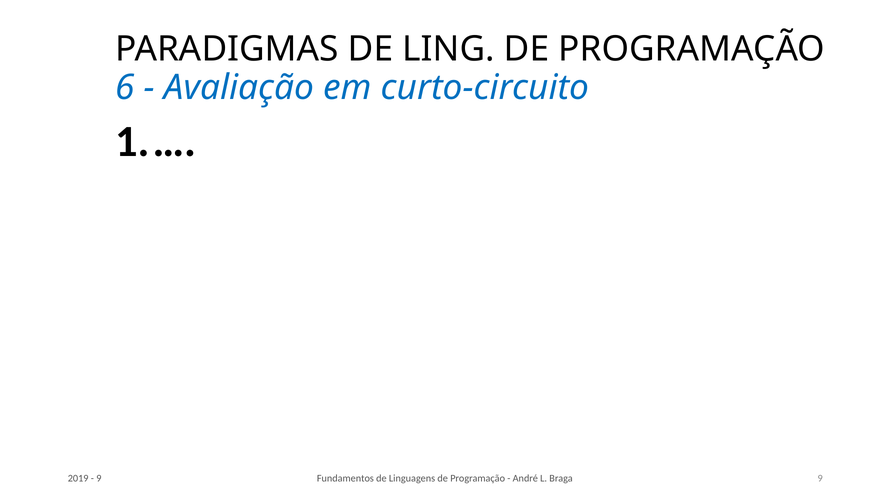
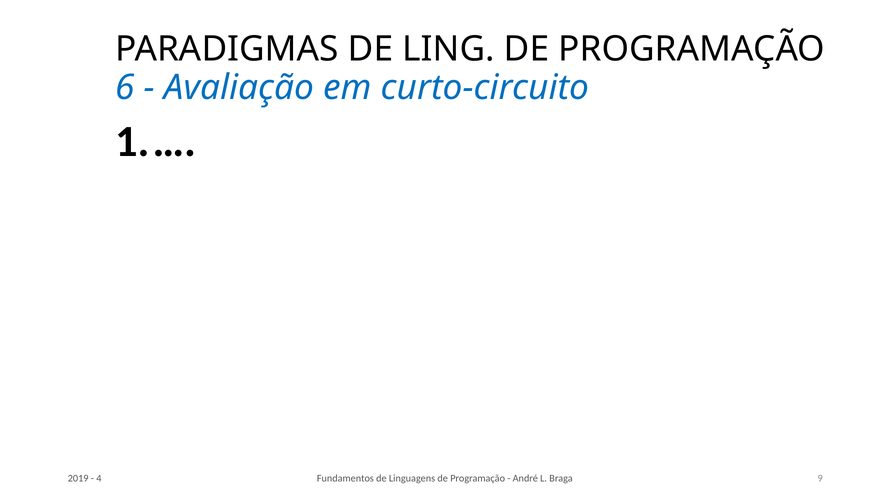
9 at (99, 478): 9 -> 4
